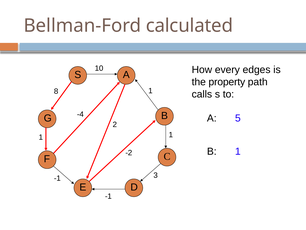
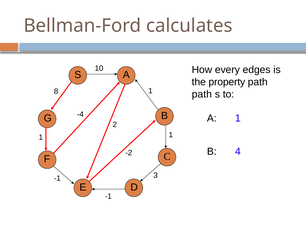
calculated: calculated -> calculates
calls at (202, 94): calls -> path
A 5: 5 -> 1
B 1: 1 -> 4
